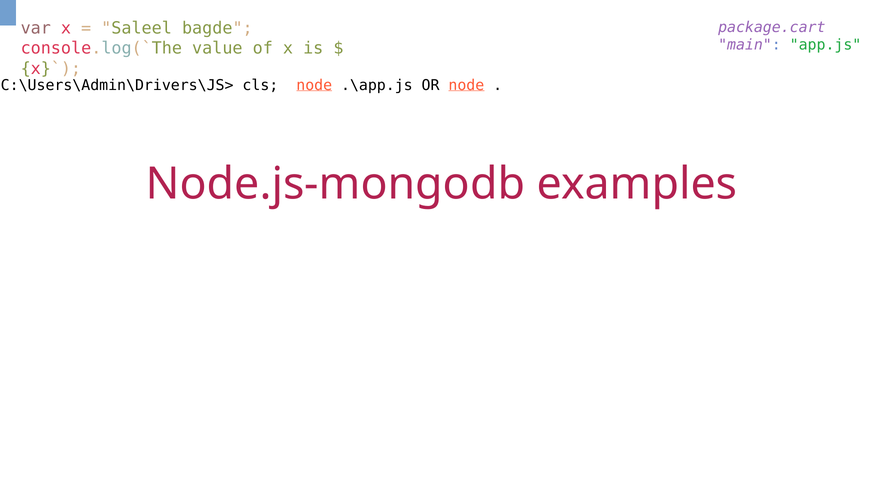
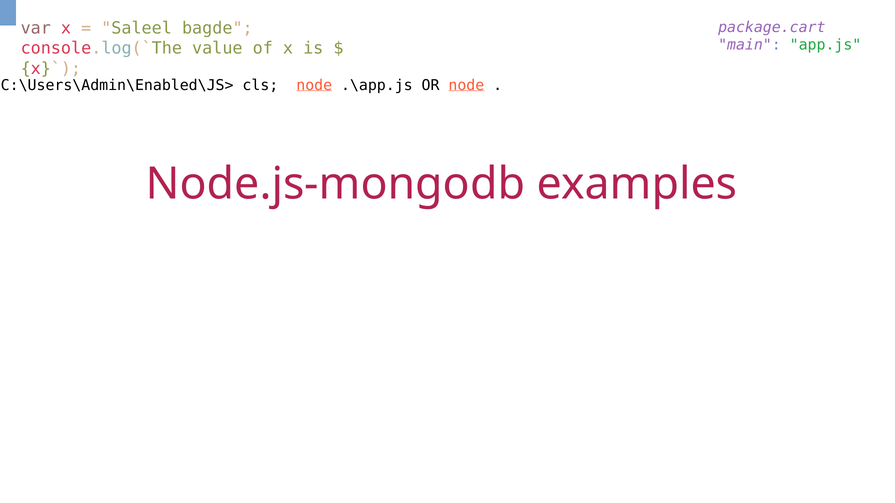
C:\Users\Admin\Drivers\JS>: C:\Users\Admin\Drivers\JS> -> C:\Users\Admin\Enabled\JS>
